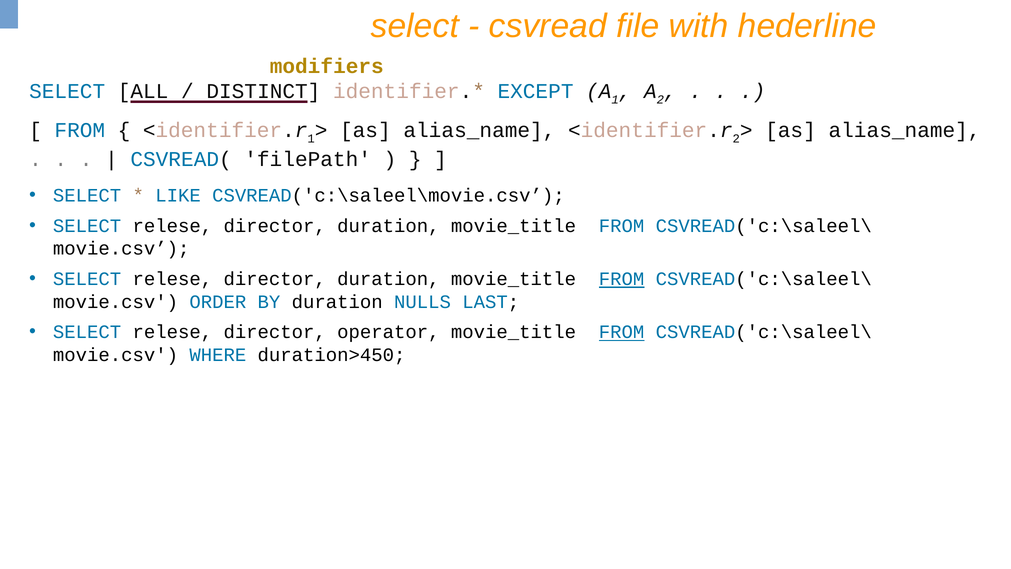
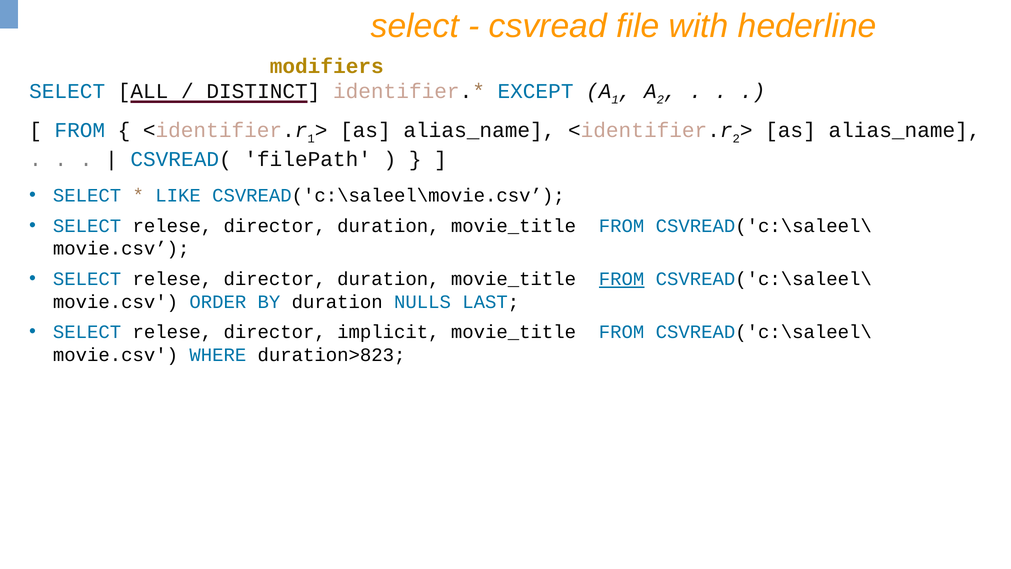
operator: operator -> implicit
FROM at (622, 332) underline: present -> none
duration>450: duration>450 -> duration>823
